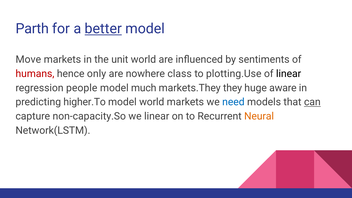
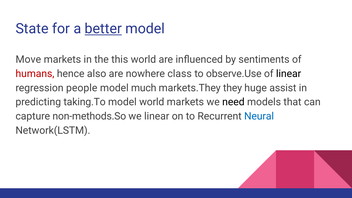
Parth: Parth -> State
unit: unit -> this
only: only -> also
plotting.Use: plotting.Use -> observe.Use
aware: aware -> assist
higher.To: higher.To -> taking.To
need colour: blue -> black
can underline: present -> none
non-capacity.So: non-capacity.So -> non-methods.So
Neural colour: orange -> blue
